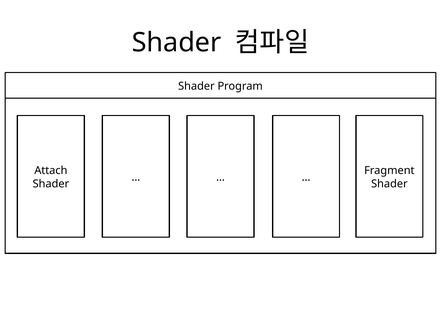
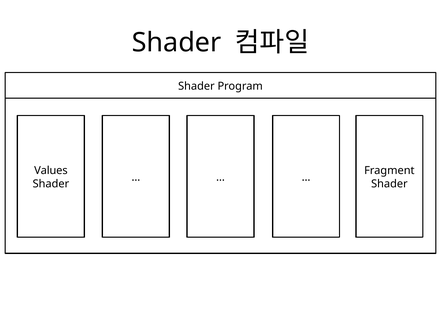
Attach: Attach -> Values
